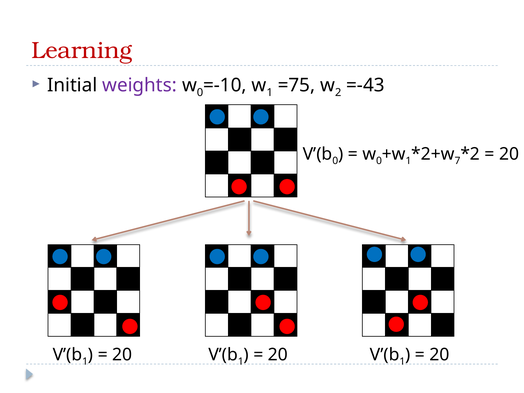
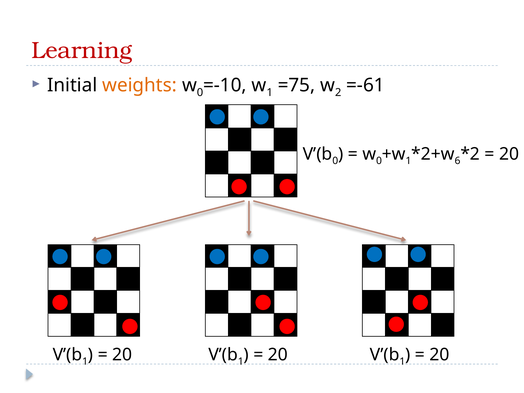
weights colour: purple -> orange
=-43: =-43 -> =-61
7: 7 -> 6
